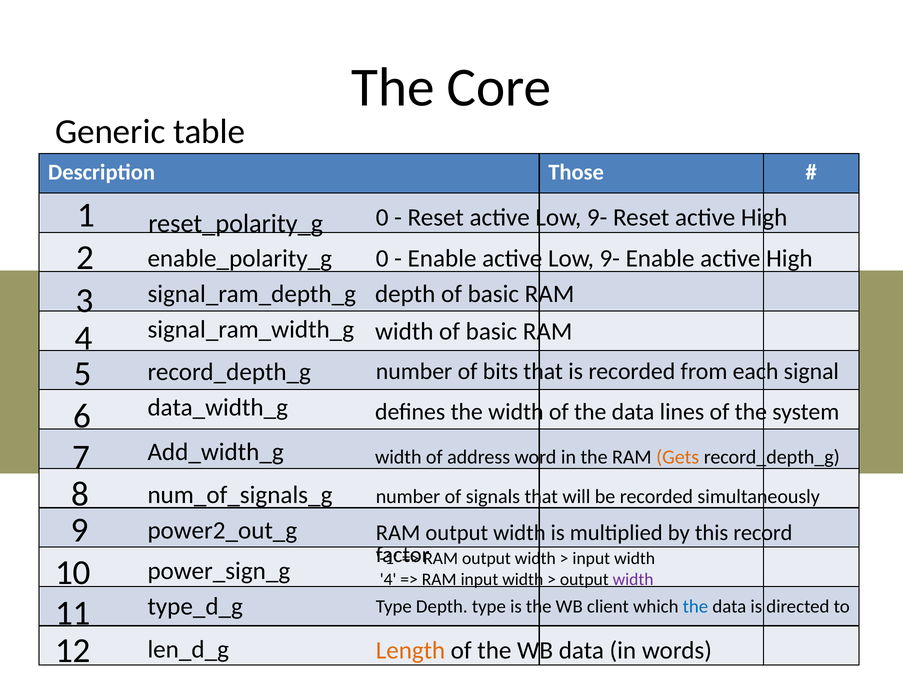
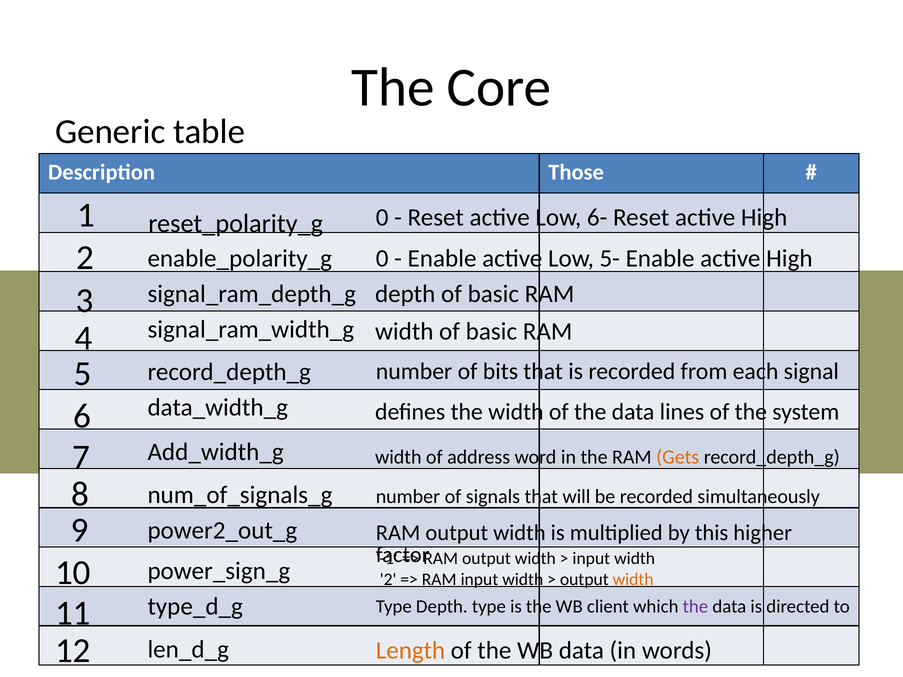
Reset active Low 9-: 9- -> 6-
Enable active Low 9-: 9- -> 5-
record: record -> higher
4 at (388, 580): 4 -> 2
width at (633, 580) colour: purple -> orange
the at (695, 607) colour: blue -> purple
